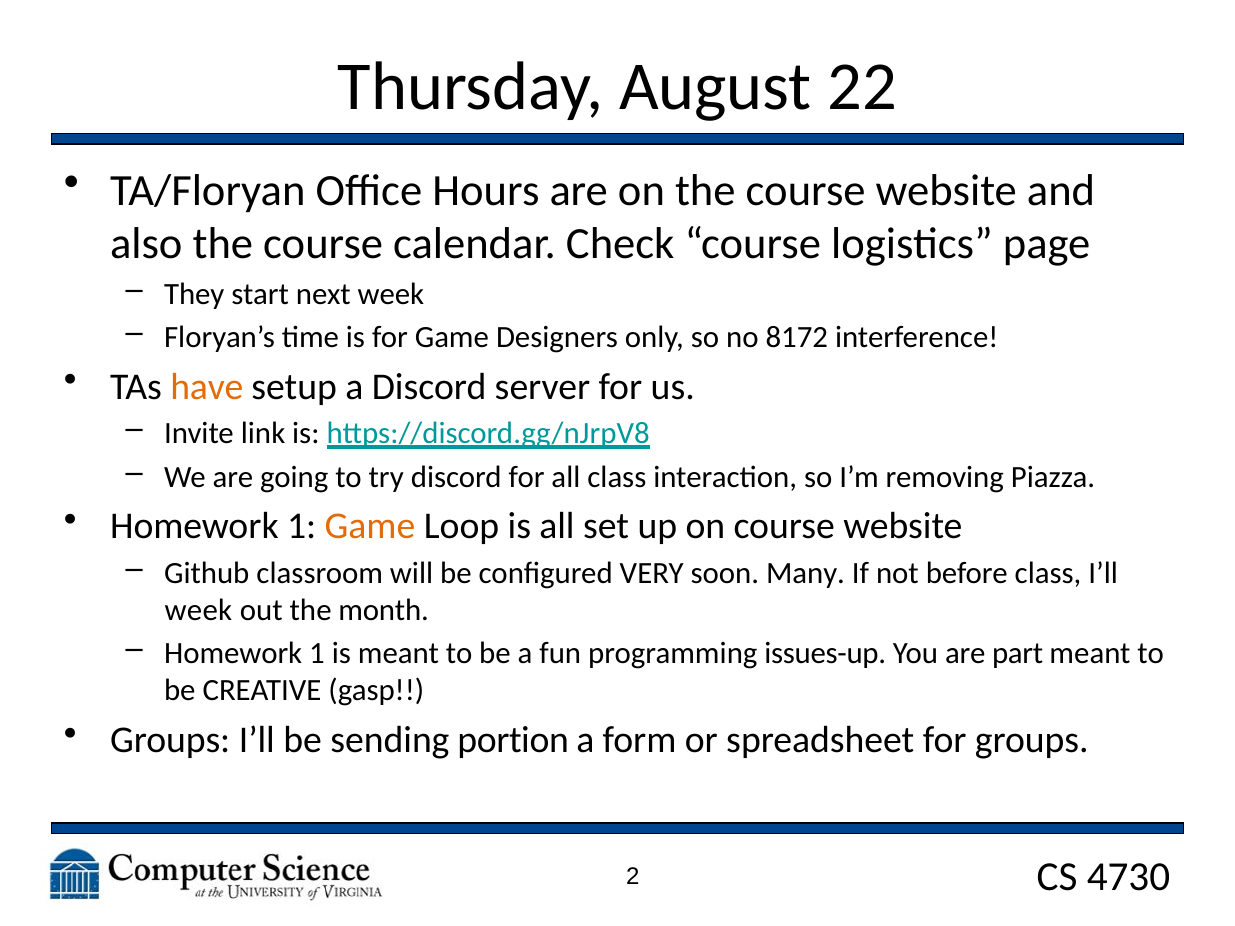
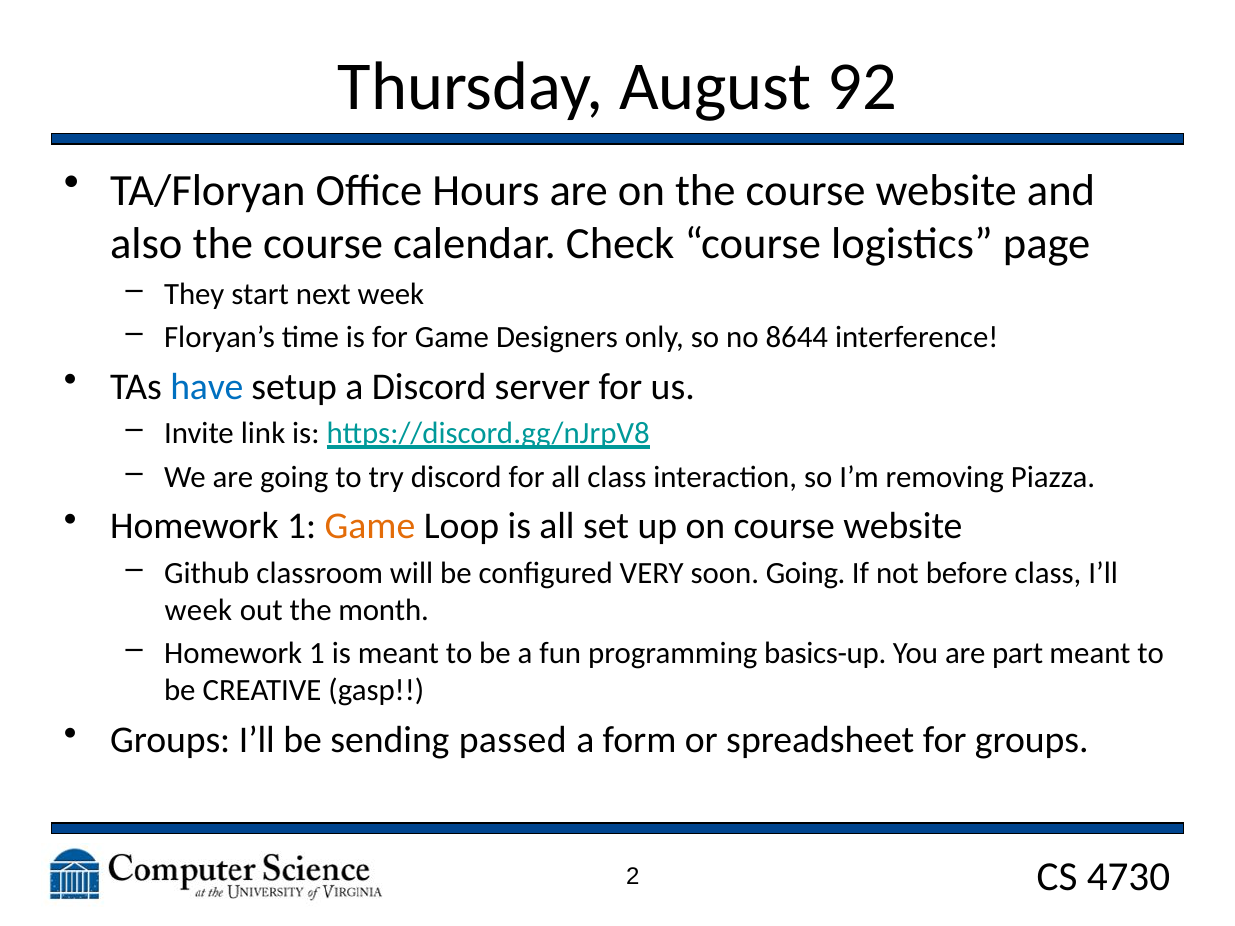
22: 22 -> 92
8172: 8172 -> 8644
have colour: orange -> blue
soon Many: Many -> Going
issues-up: issues-up -> basics-up
portion: portion -> passed
